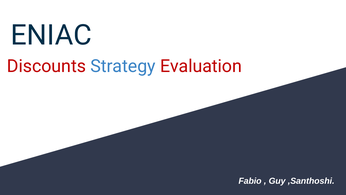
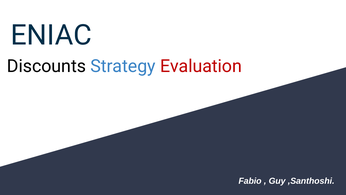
Discounts colour: red -> black
